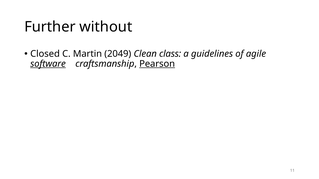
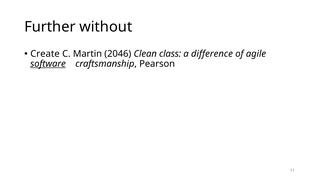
Closed: Closed -> Create
2049: 2049 -> 2046
guidelines: guidelines -> difference
Pearson underline: present -> none
